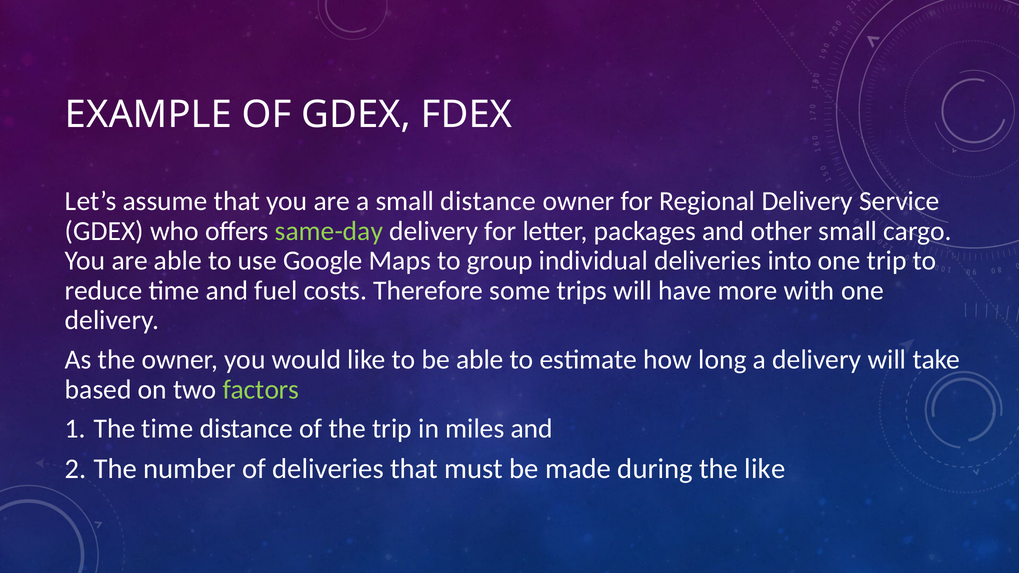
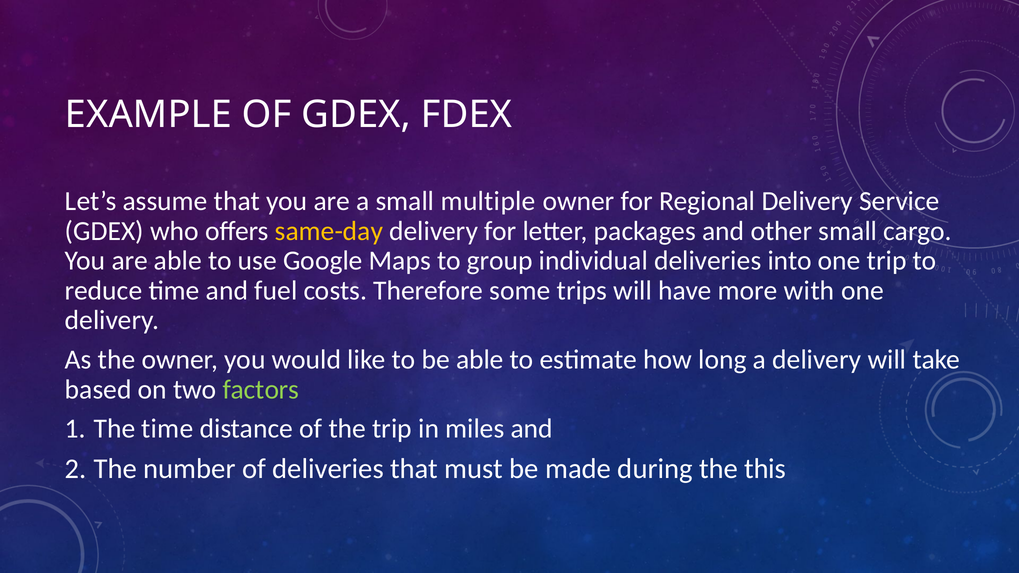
small distance: distance -> multiple
same-day colour: light green -> yellow
the like: like -> this
